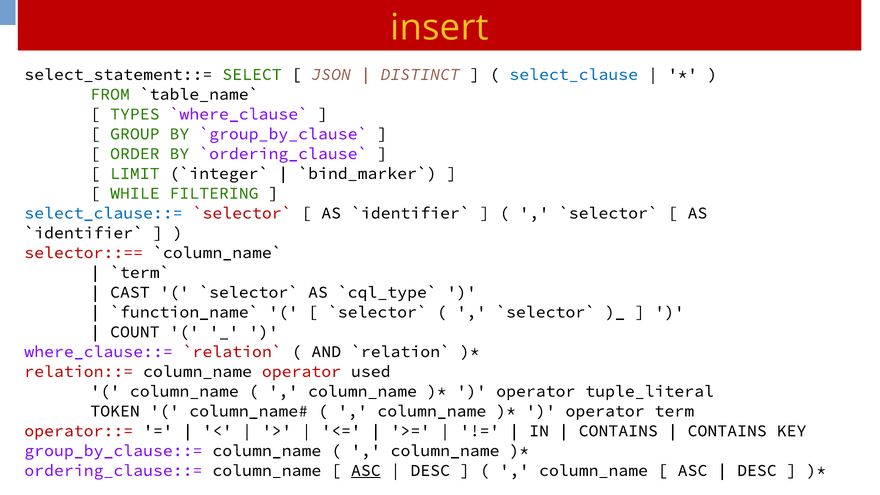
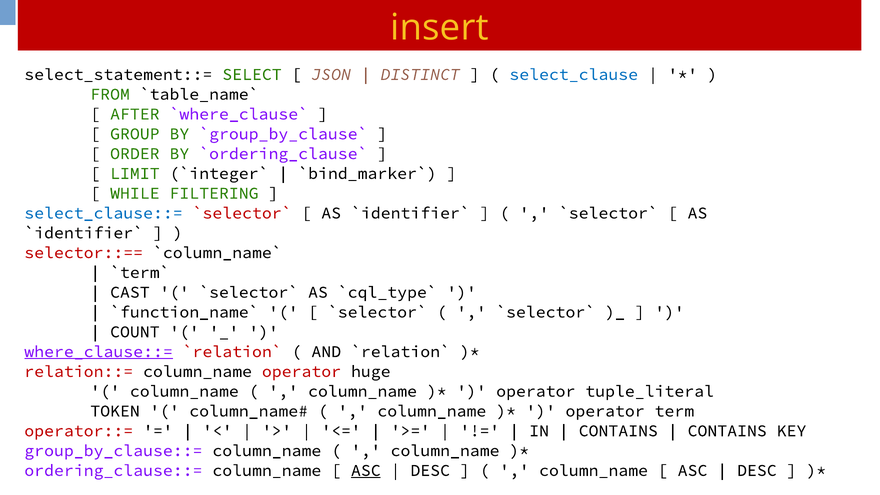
TYPES: TYPES -> AFTER
where_clause::= underline: none -> present
used: used -> huge
